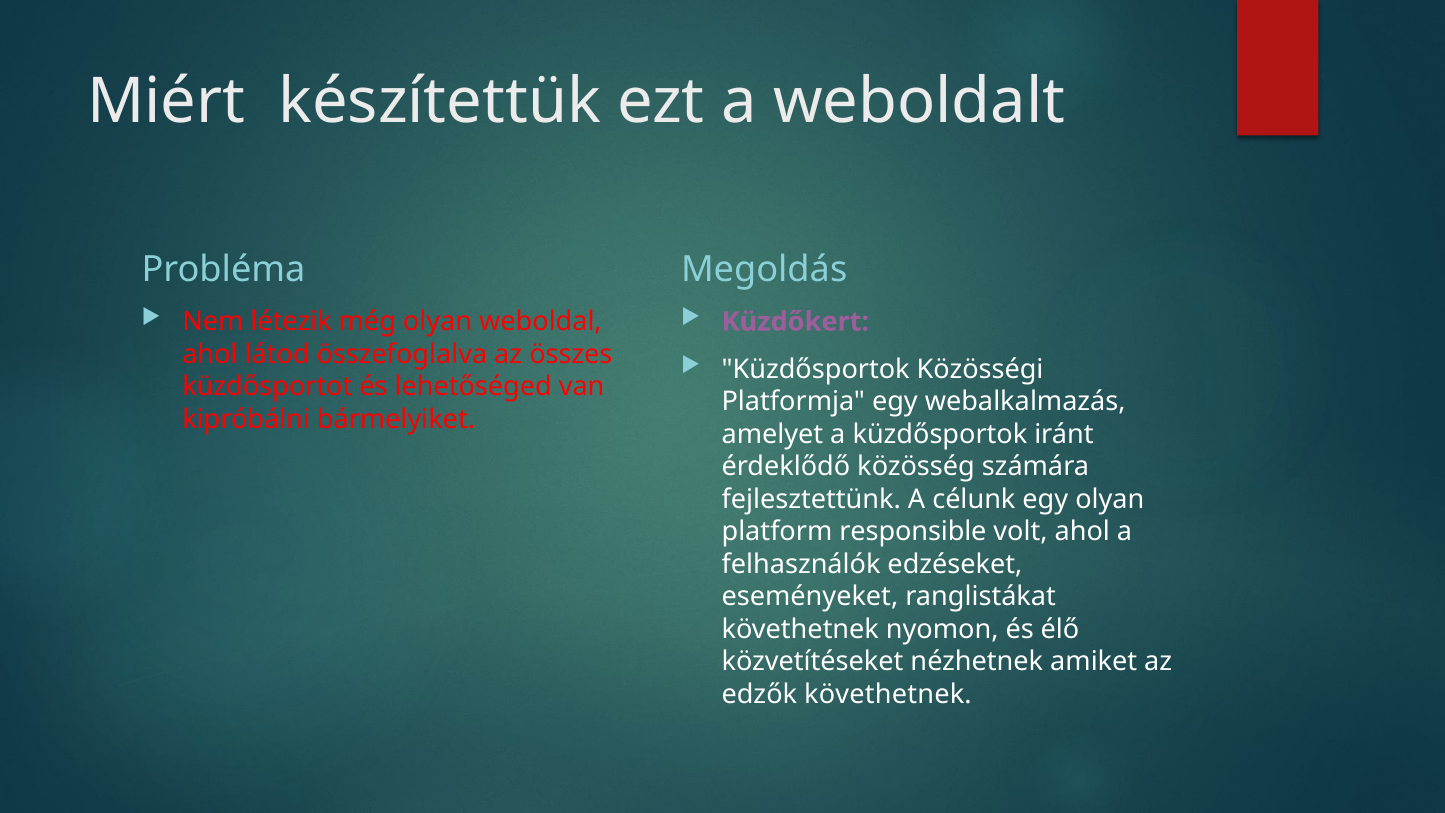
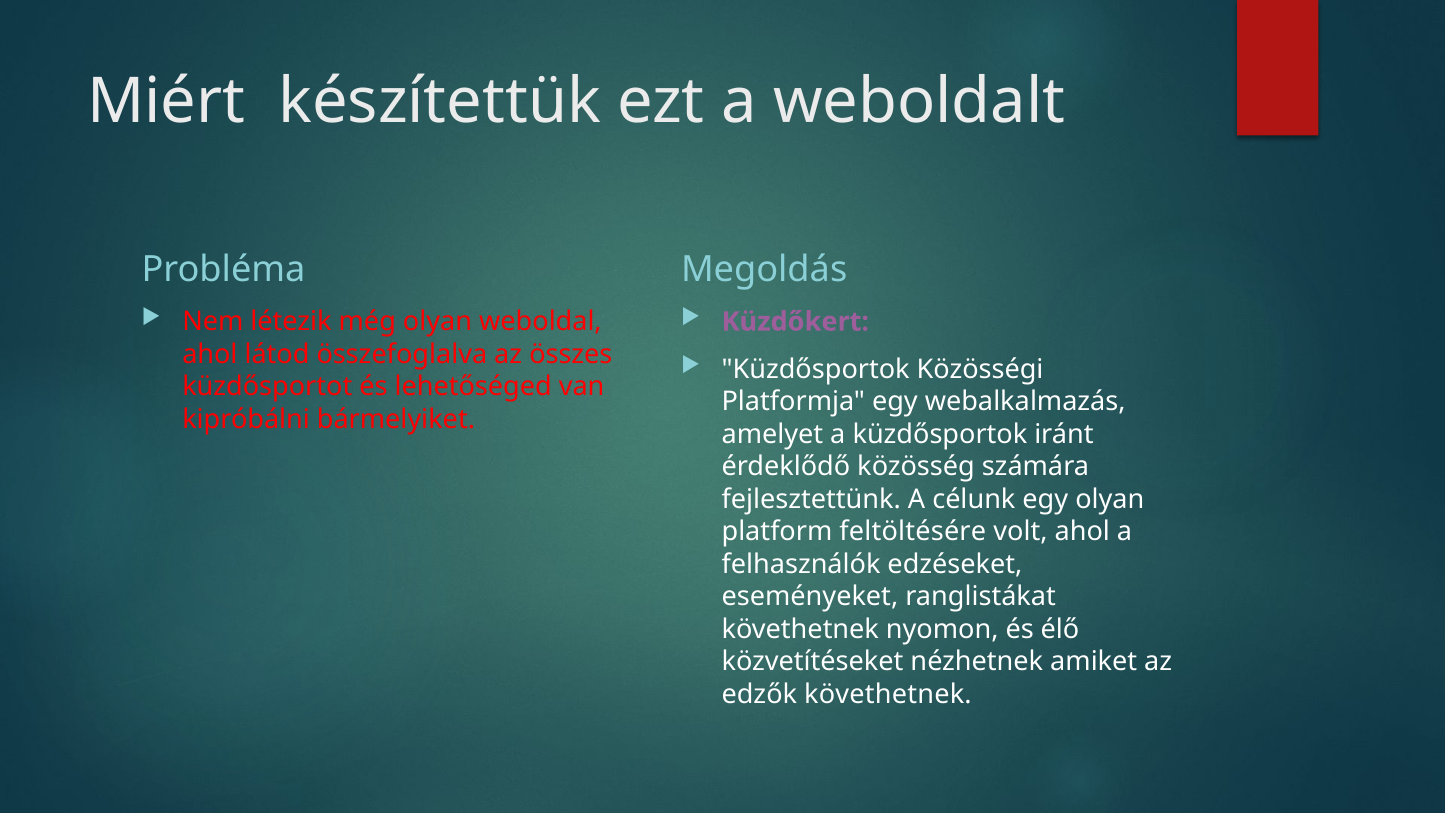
responsible: responsible -> feltöltésére
